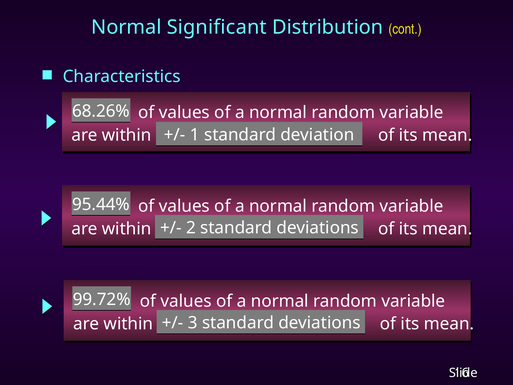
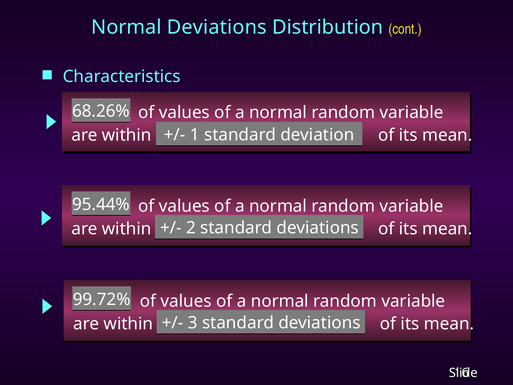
Normal Significant: Significant -> Deviations
